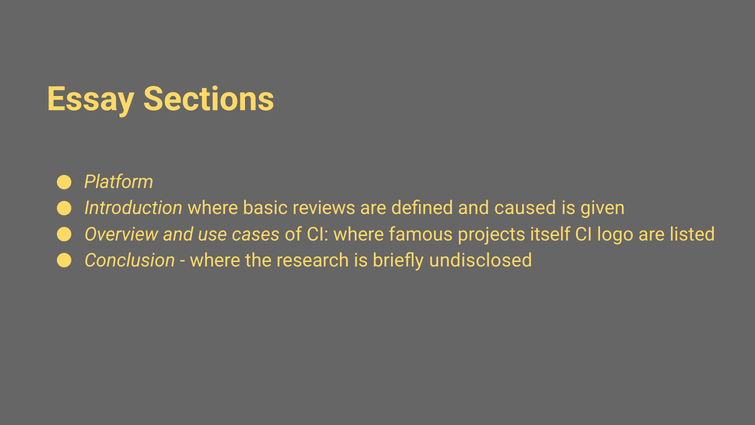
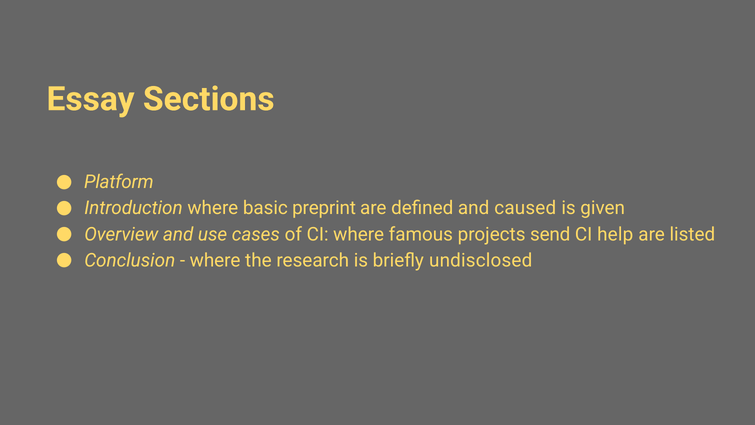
reviews: reviews -> preprint
itself: itself -> send
logo: logo -> help
